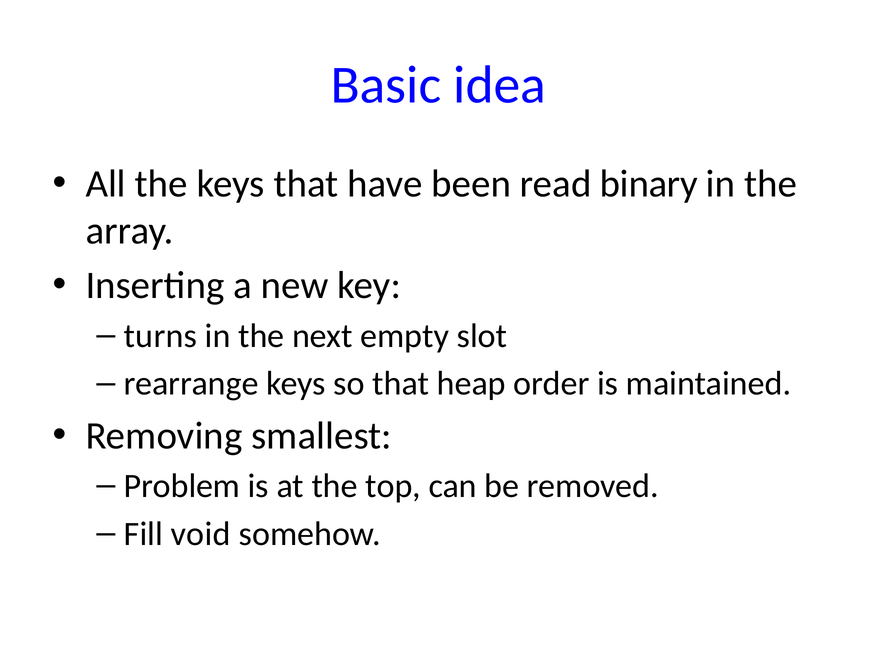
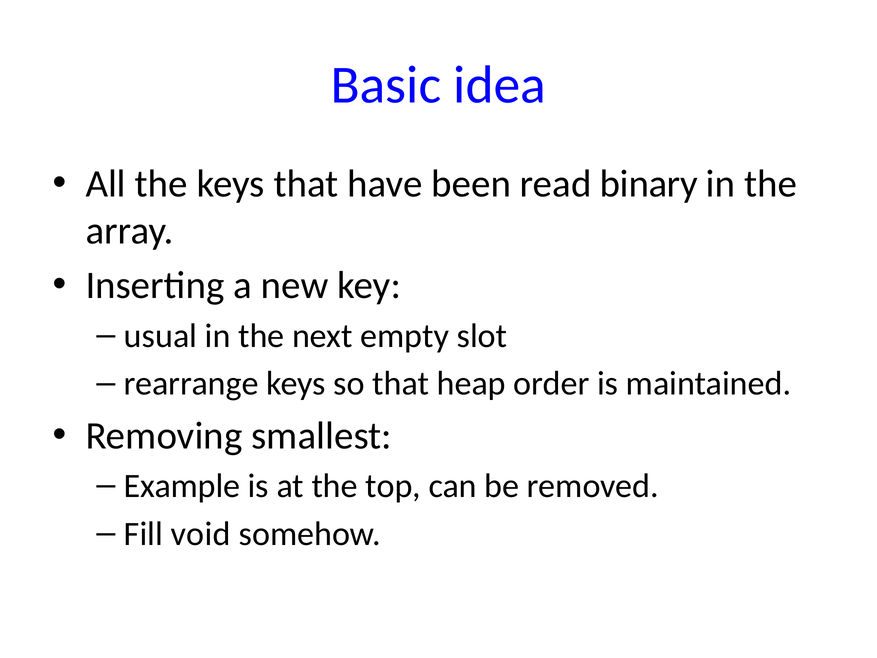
turns: turns -> usual
Problem: Problem -> Example
